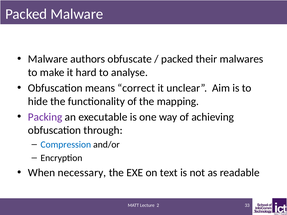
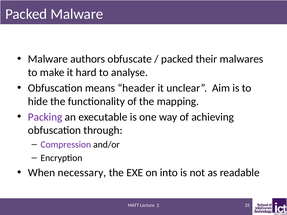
correct: correct -> header
Compression colour: blue -> purple
text: text -> into
